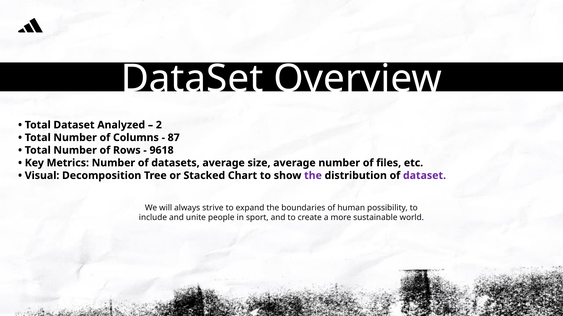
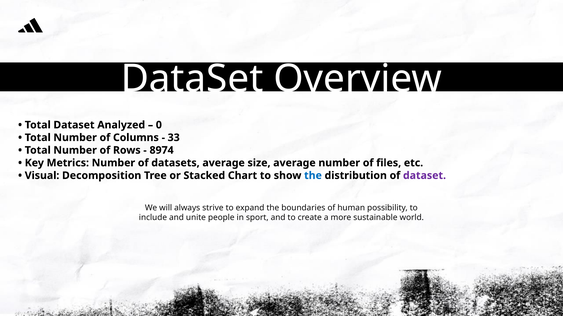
2: 2 -> 0
87: 87 -> 33
9618: 9618 -> 8974
the at (313, 176) colour: purple -> blue
